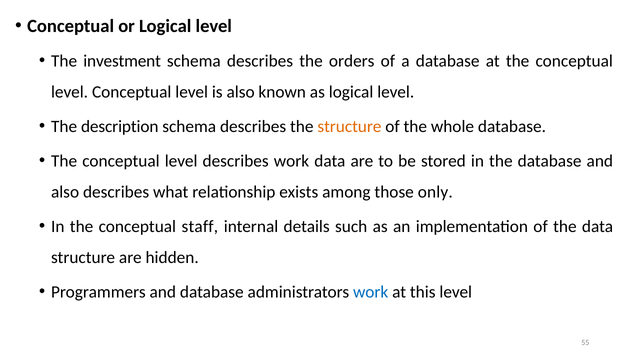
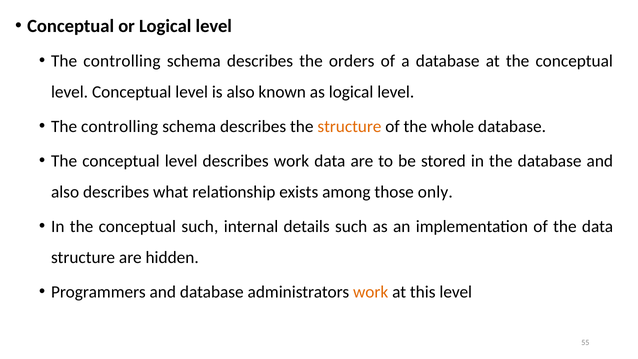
investment at (122, 61): investment -> controlling
description at (120, 127): description -> controlling
conceptual staff: staff -> such
work at (371, 292) colour: blue -> orange
